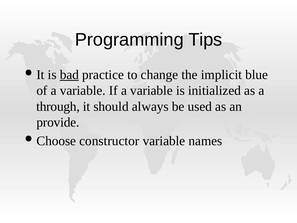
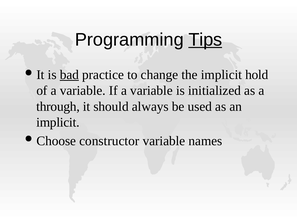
Tips underline: none -> present
blue: blue -> hold
provide at (58, 122): provide -> implicit
